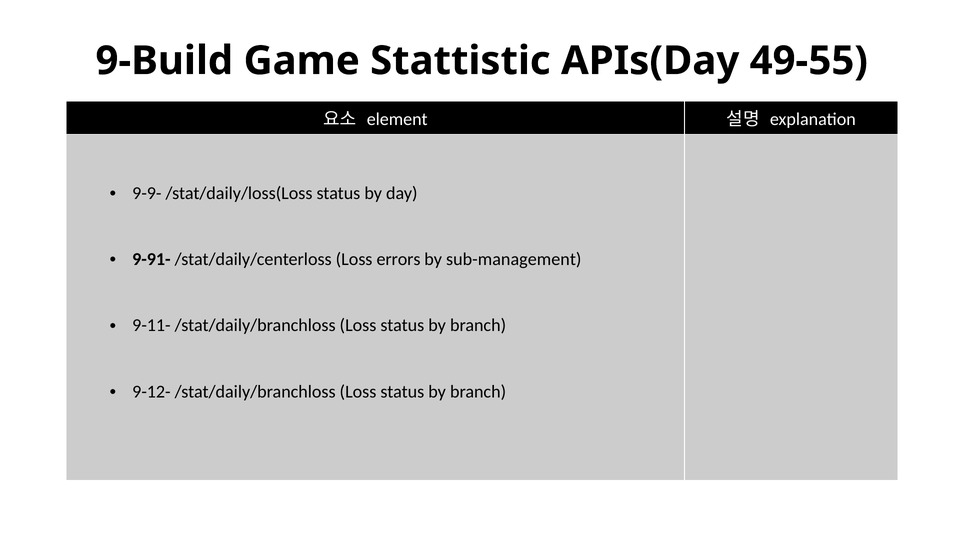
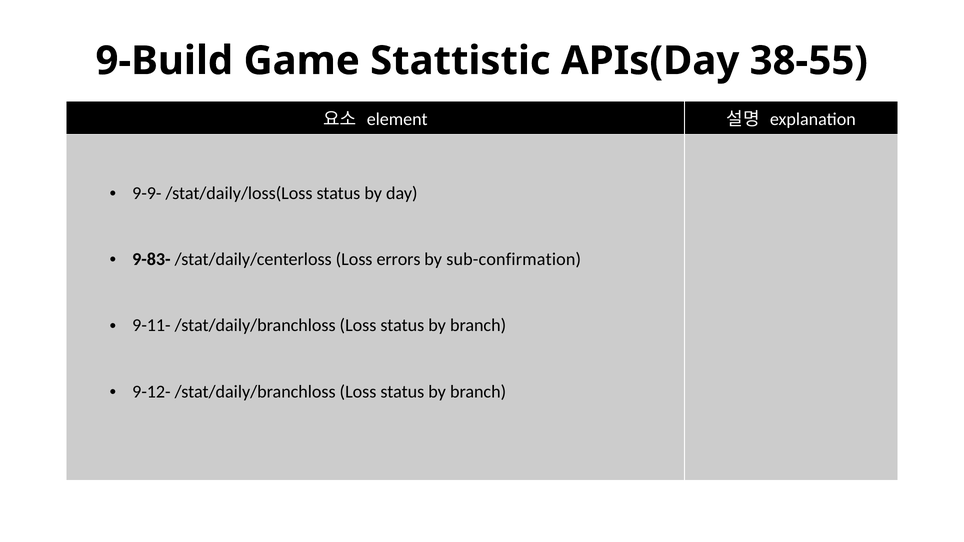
49-55: 49-55 -> 38-55
9-91-: 9-91- -> 9-83-
sub-management: sub-management -> sub-confirmation
